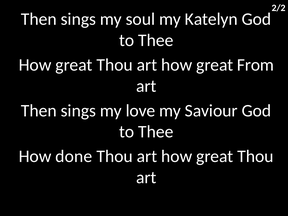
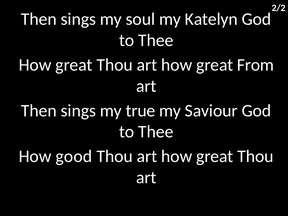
love: love -> true
done: done -> good
